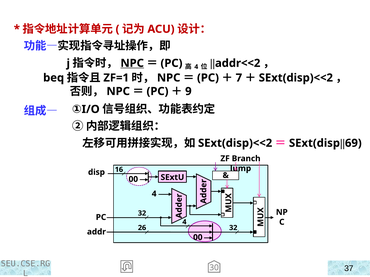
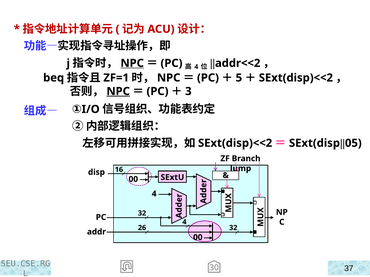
7: 7 -> 5
NPC at (118, 91) underline: none -> present
9: 9 -> 3
69: 69 -> 05
